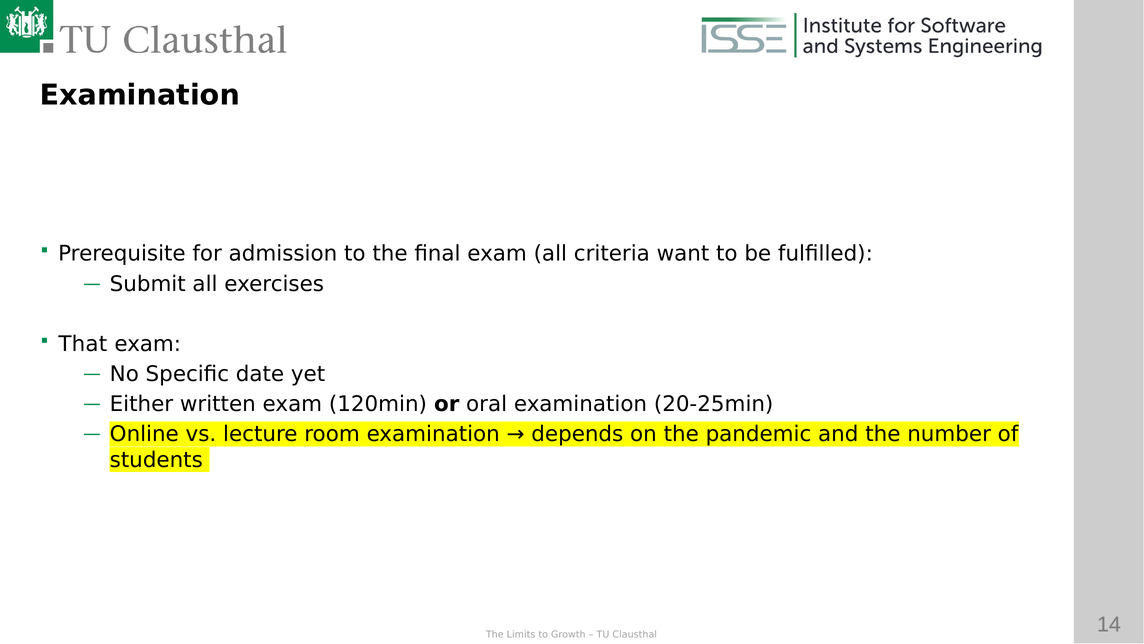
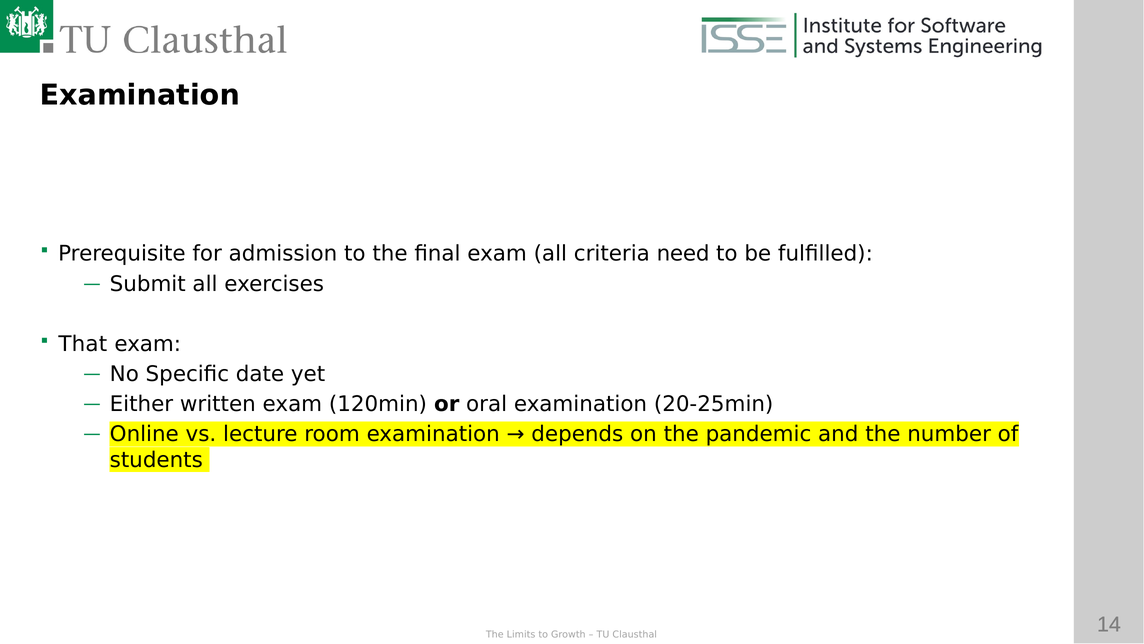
want: want -> need
